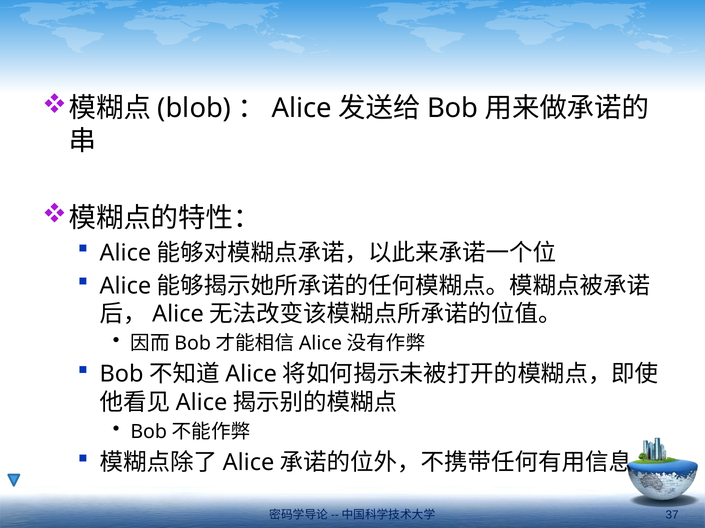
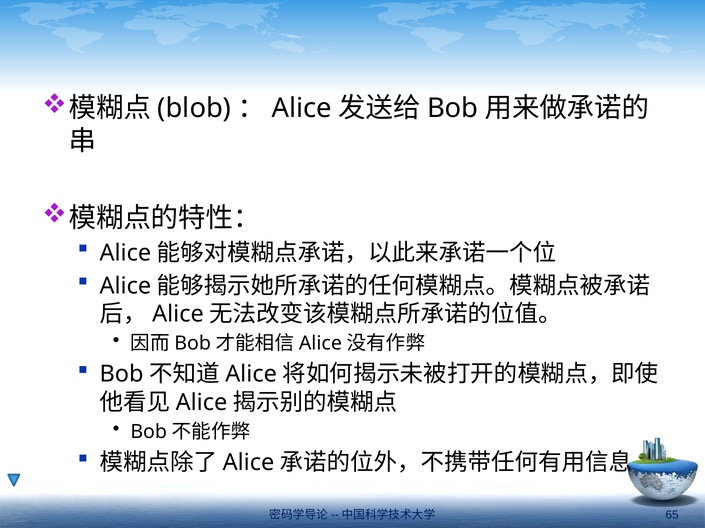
37: 37 -> 65
